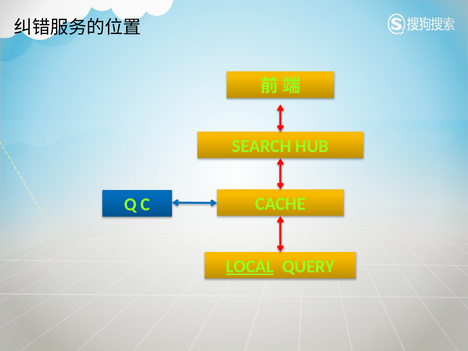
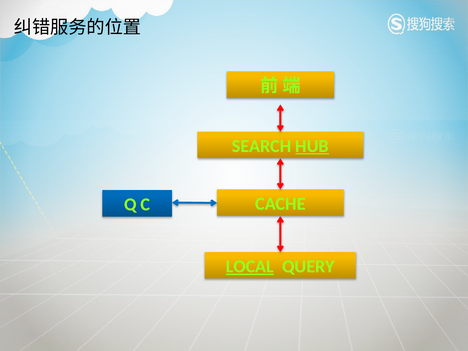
HUB underline: none -> present
